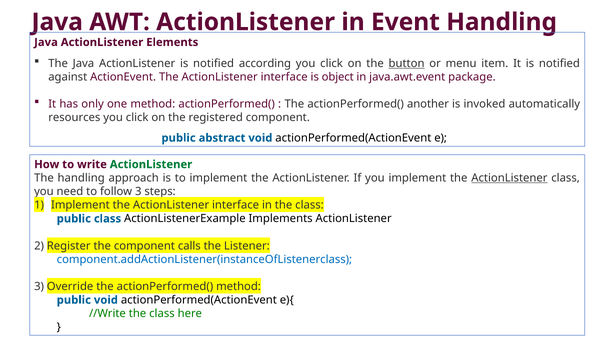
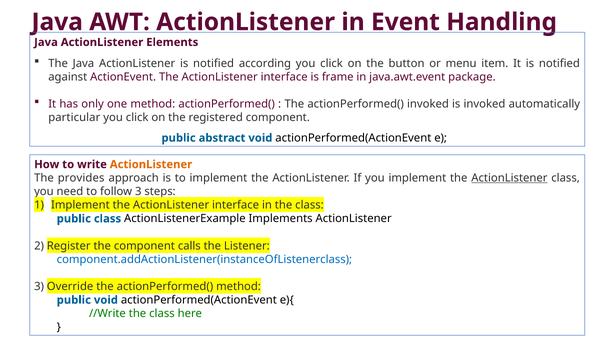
button underline: present -> none
object: object -> frame
actionPerformed( another: another -> invoked
resources: resources -> particular
ActionListener at (151, 165) colour: green -> orange
The handling: handling -> provides
